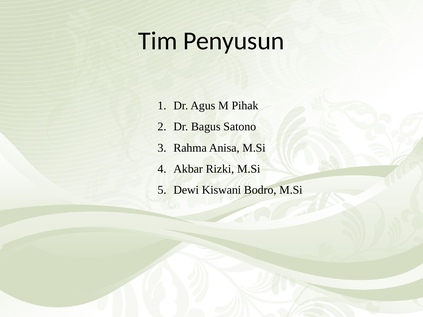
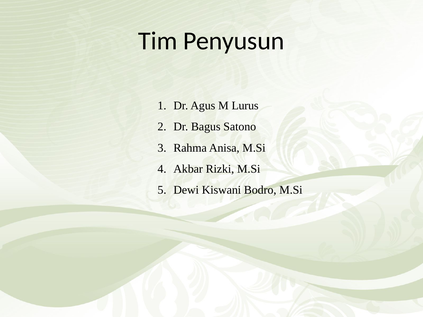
Pihak: Pihak -> Lurus
